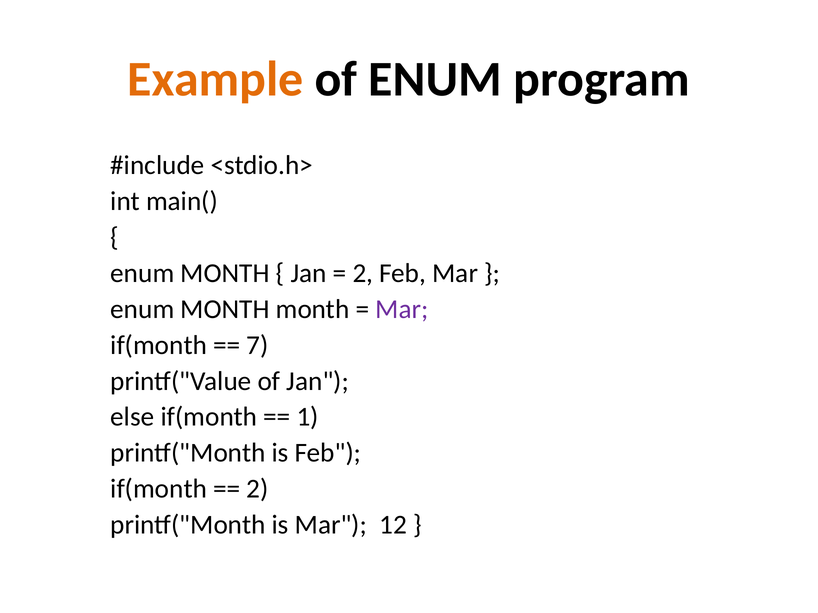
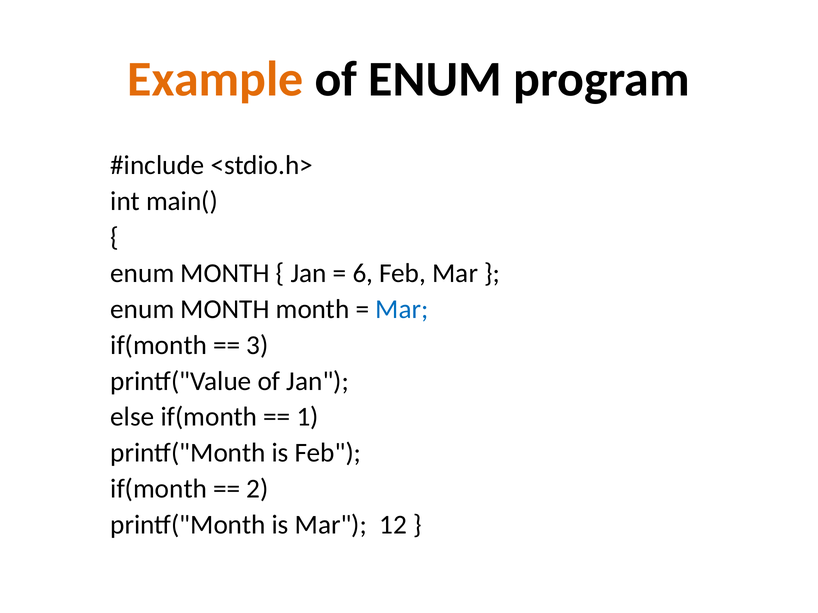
2 at (363, 273): 2 -> 6
Mar at (402, 309) colour: purple -> blue
7: 7 -> 3
